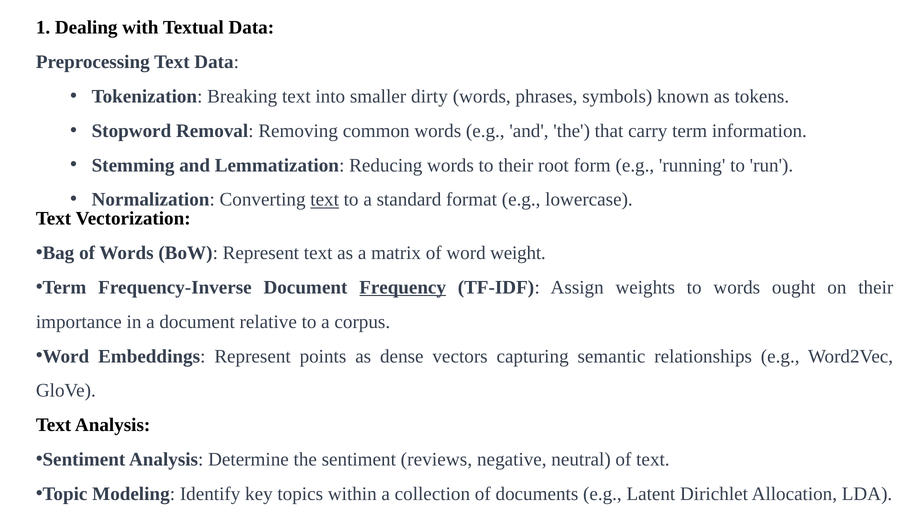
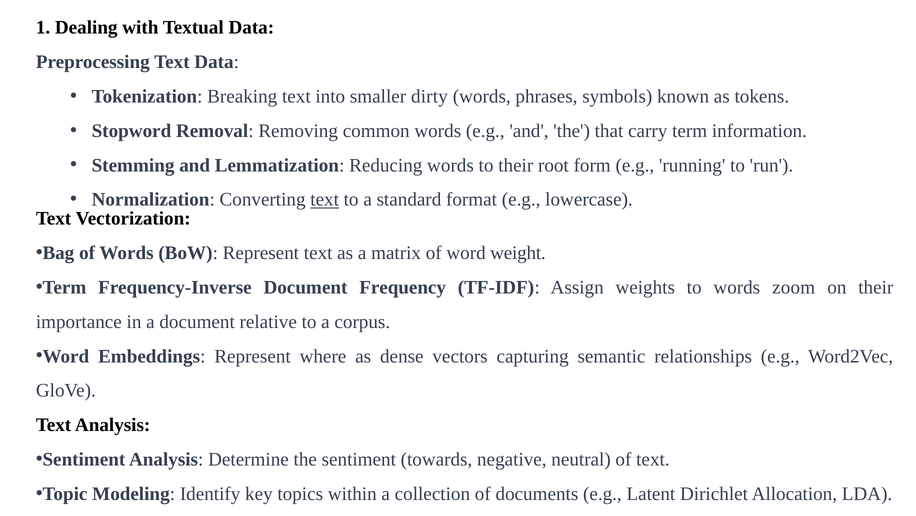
Frequency underline: present -> none
ought: ought -> zoom
points: points -> where
reviews: reviews -> towards
